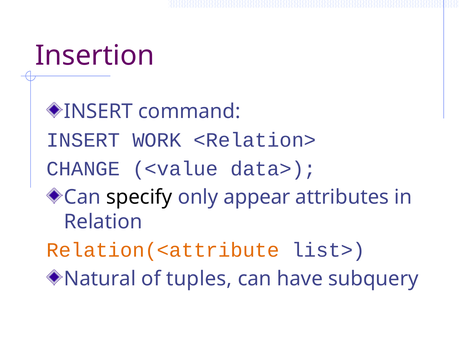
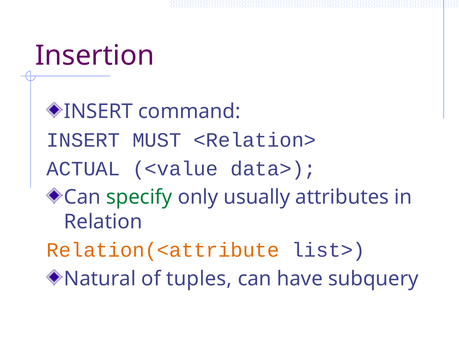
WORK: WORK -> MUST
CHANGE: CHANGE -> ACTUAL
specify colour: black -> green
appear: appear -> usually
